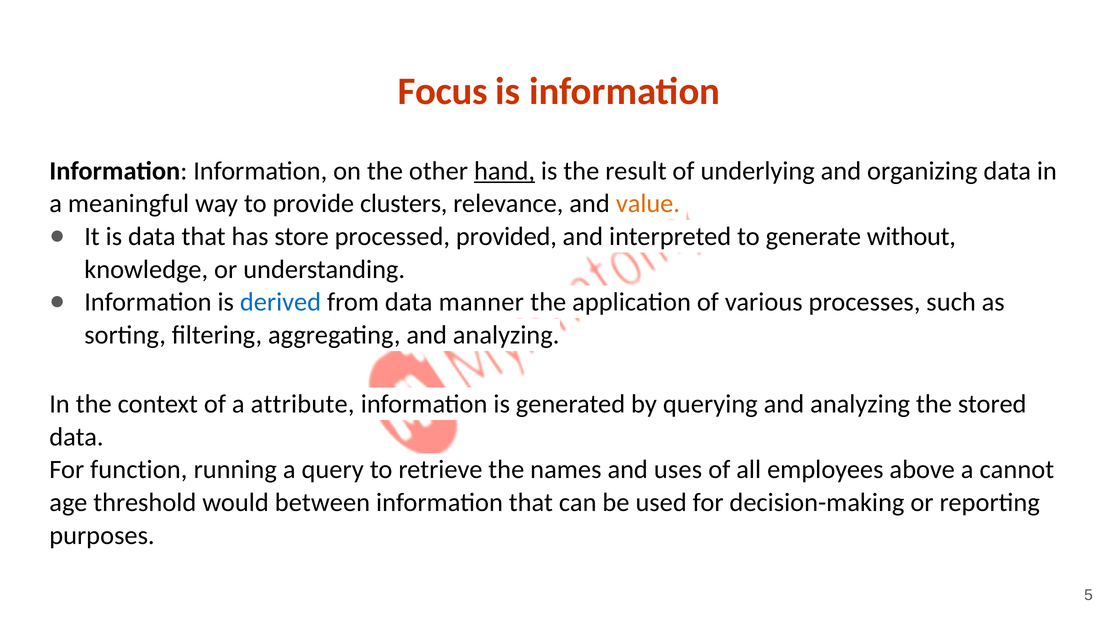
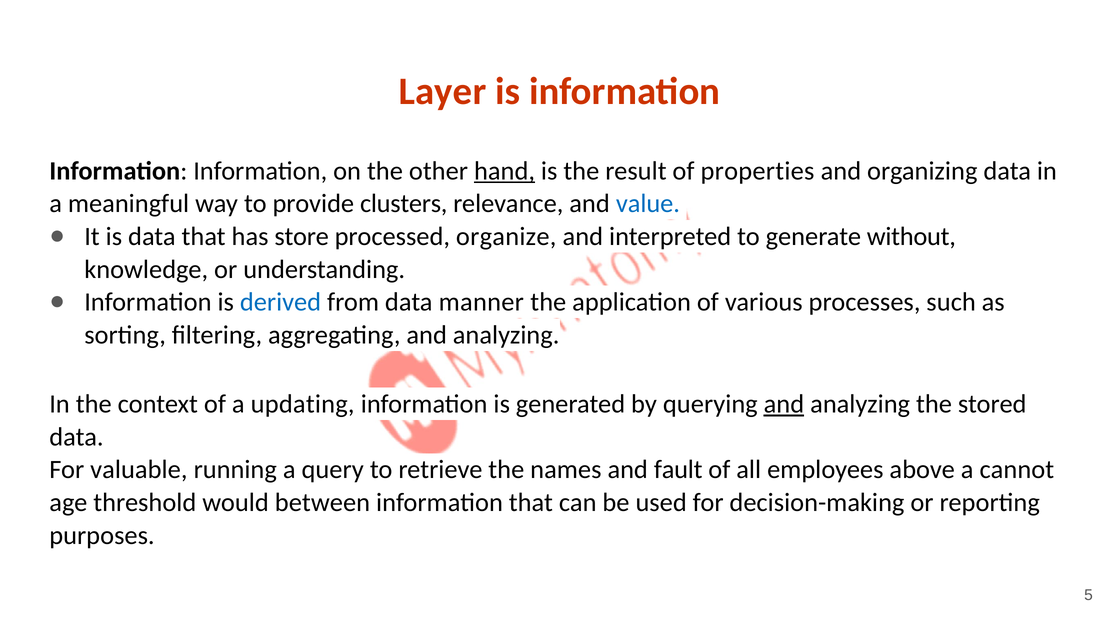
Focus: Focus -> Layer
underlying: underlying -> properties
value colour: orange -> blue
provided: provided -> organize
attribute: attribute -> updating
and at (784, 404) underline: none -> present
function: function -> valuable
uses: uses -> fault
